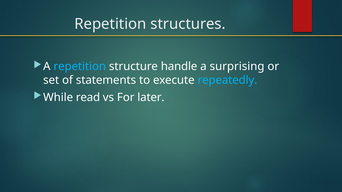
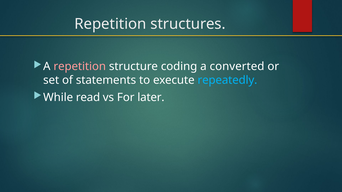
repetition at (80, 67) colour: light blue -> pink
handle: handle -> coding
surprising: surprising -> converted
